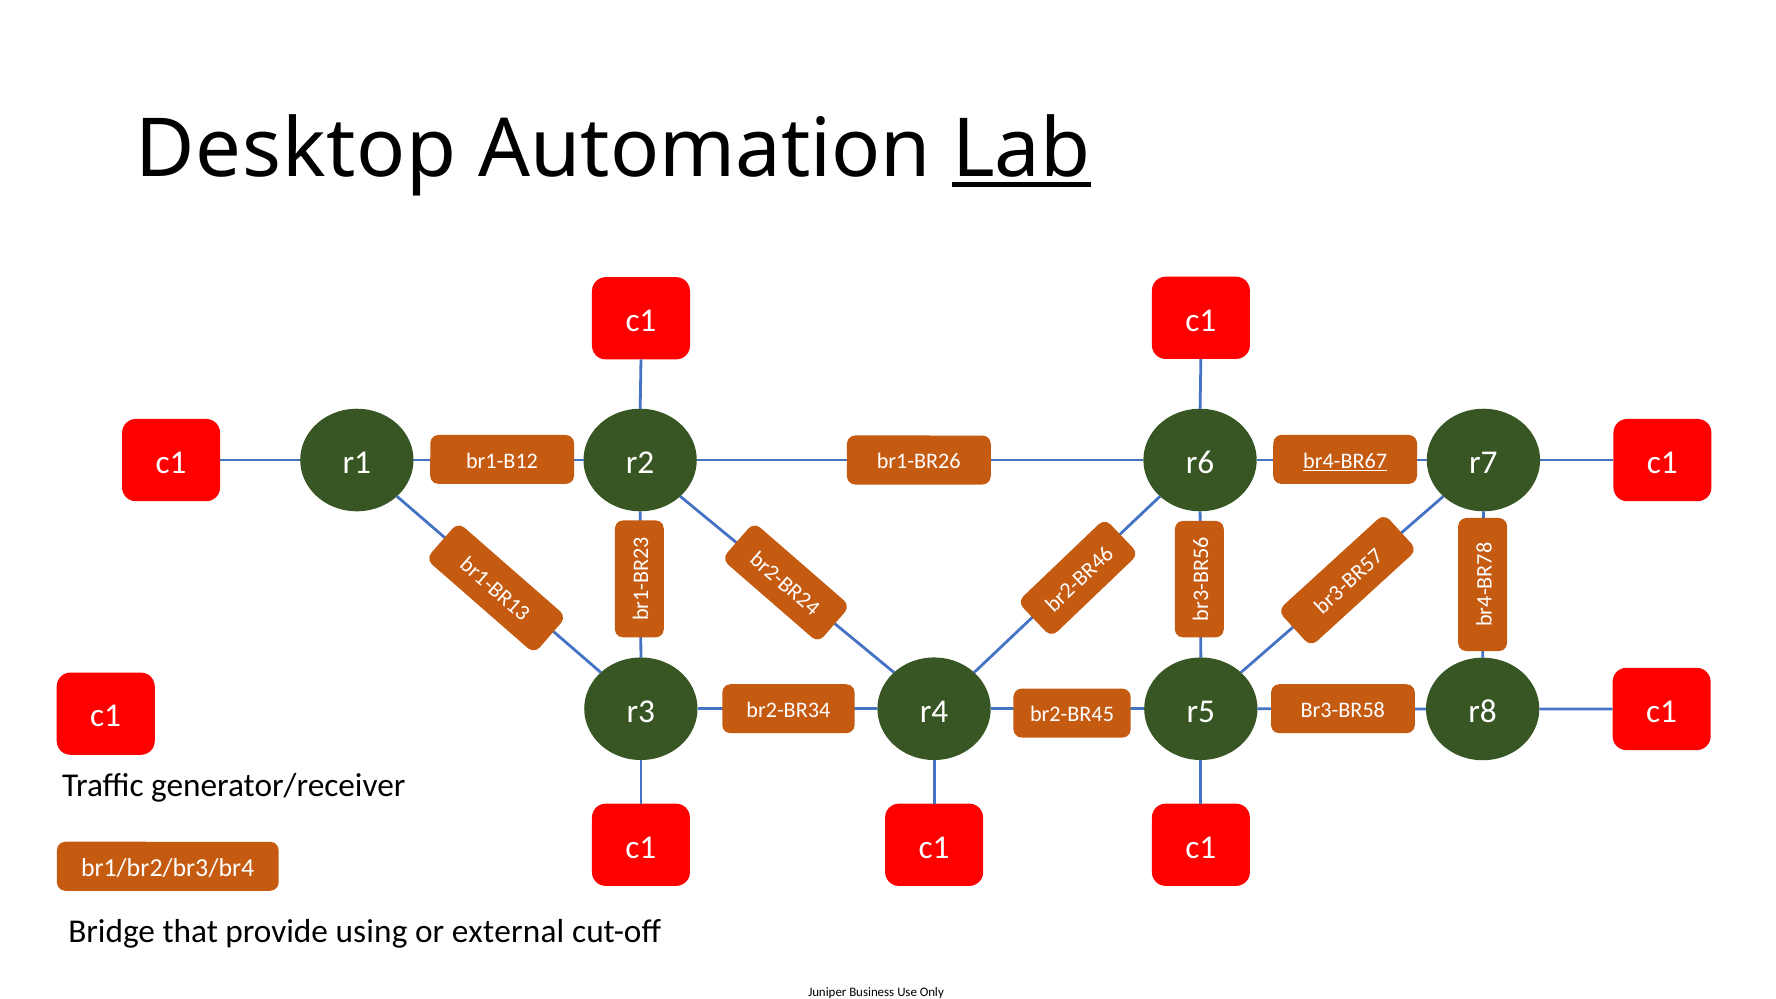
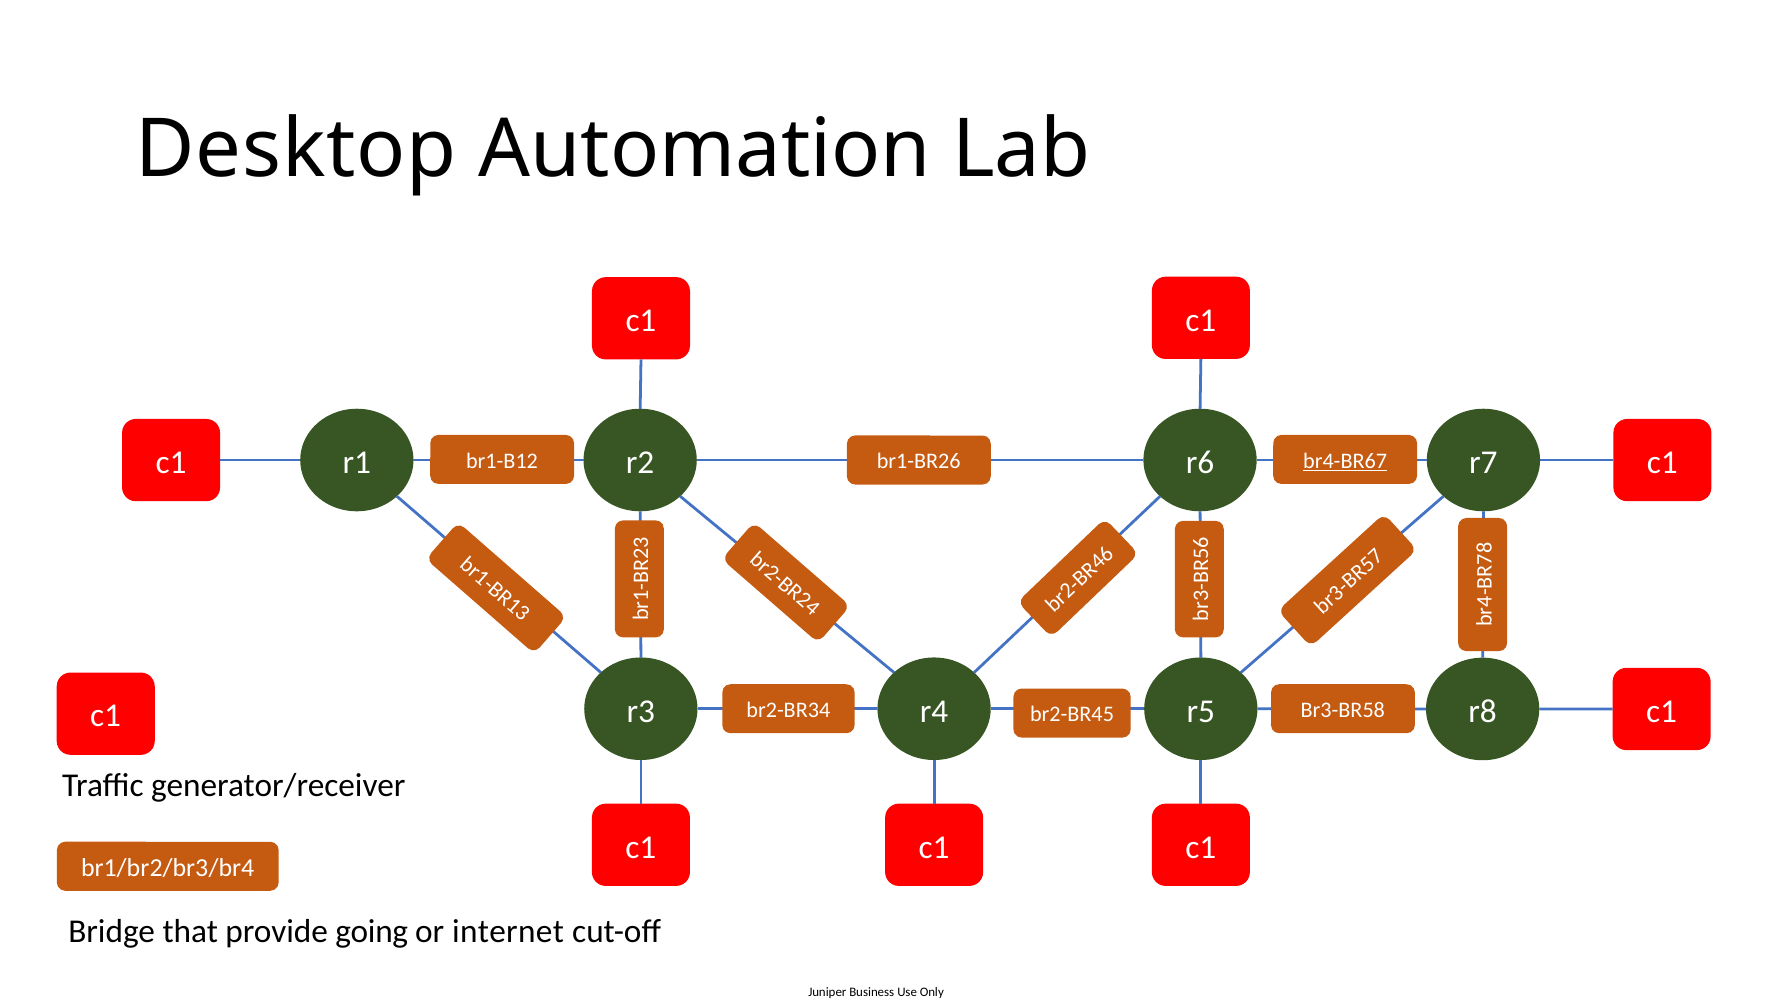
Lab underline: present -> none
using: using -> going
external: external -> internet
